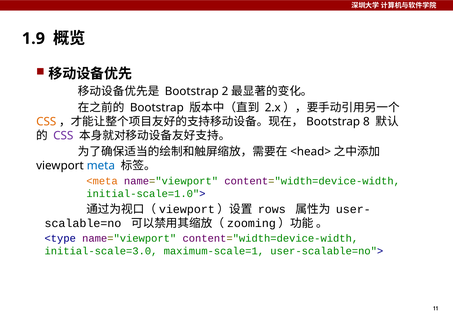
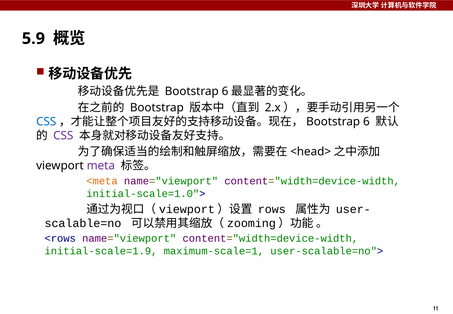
1.9: 1.9 -> 5.9
2 at (225, 91): 2 -> 6
CSS at (46, 121) colour: orange -> blue
8 at (366, 121): 8 -> 6
meta colour: blue -> purple
<type: <type -> <rows
initial-scale=3.0: initial-scale=3.0 -> initial-scale=1.9
